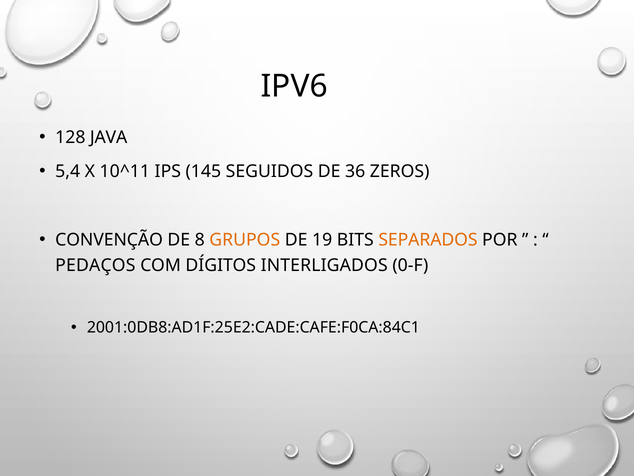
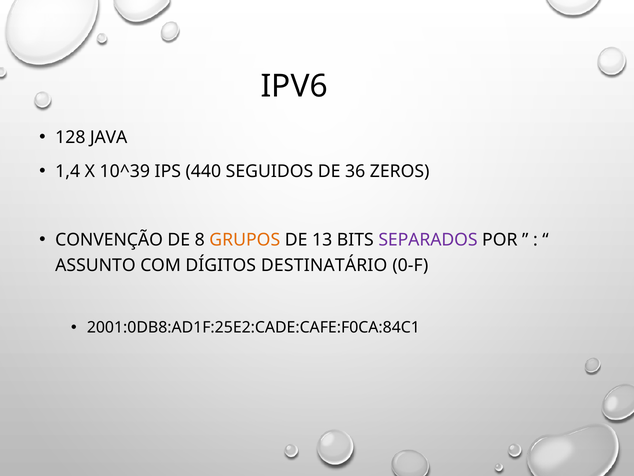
5,4: 5,4 -> 1,4
10^11: 10^11 -> 10^39
145: 145 -> 440
19: 19 -> 13
SEPARADOS colour: orange -> purple
PEDAÇOS: PEDAÇOS -> ASSUNTO
INTERLIGADOS: INTERLIGADOS -> DESTINATÁRIO
